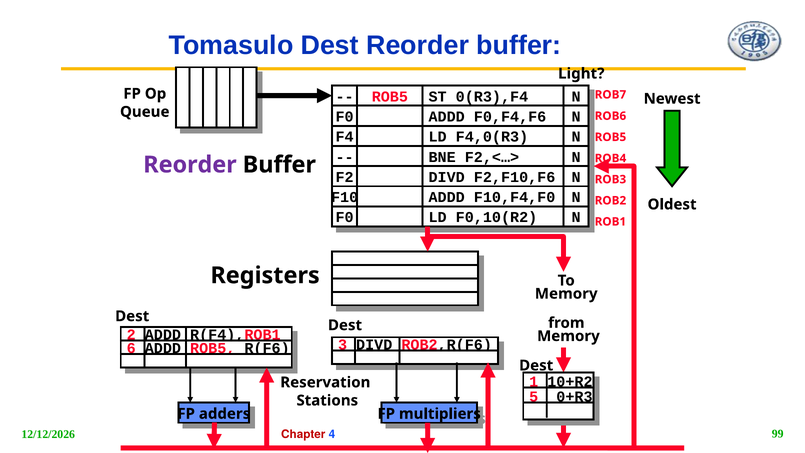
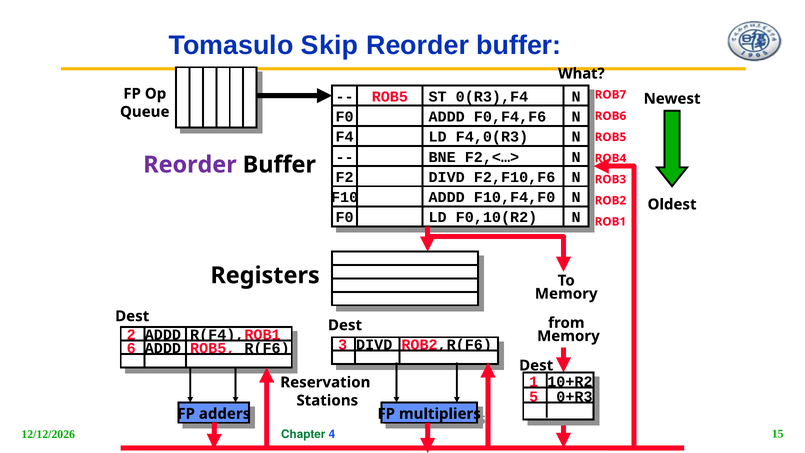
Tomasulo Dest: Dest -> Skip
Light: Light -> What
Chapter colour: red -> green
99: 99 -> 15
